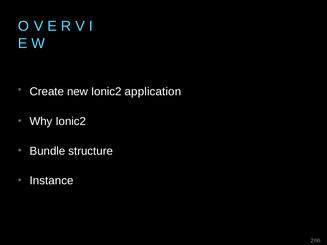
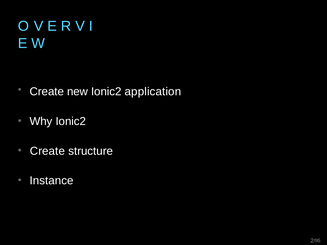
Bundle at (47, 151): Bundle -> Create
